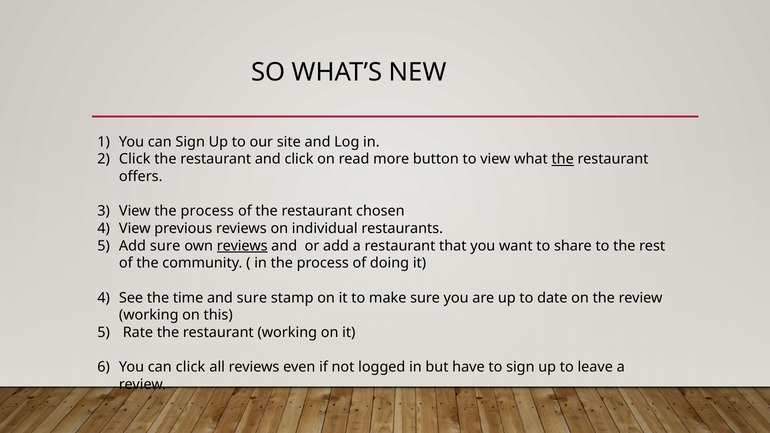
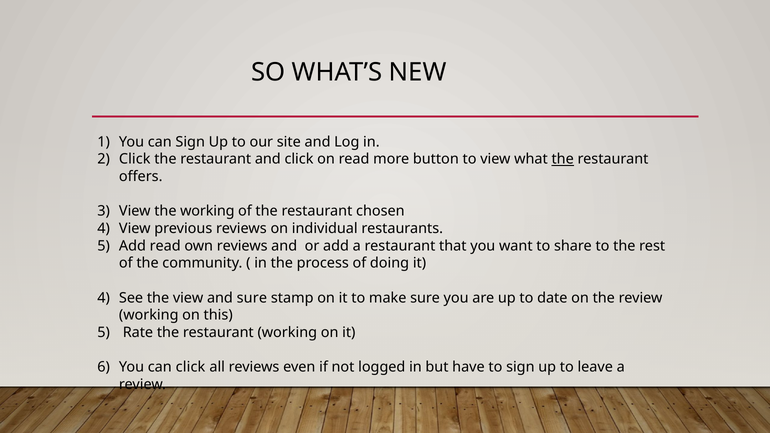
View the process: process -> working
Add sure: sure -> read
reviews at (242, 246) underline: present -> none
the time: time -> view
